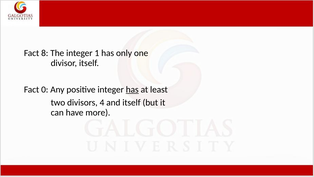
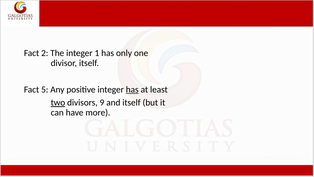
8: 8 -> 2
0: 0 -> 5
two underline: none -> present
4: 4 -> 9
